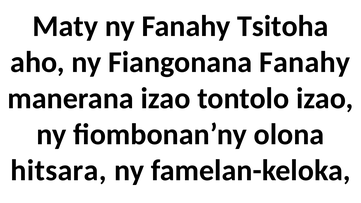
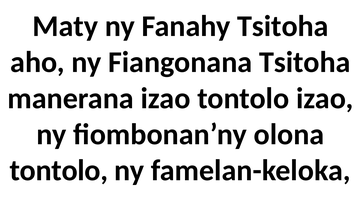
Fiangonana Fanahy: Fanahy -> Tsitoha
hitsara at (59, 171): hitsara -> tontolo
